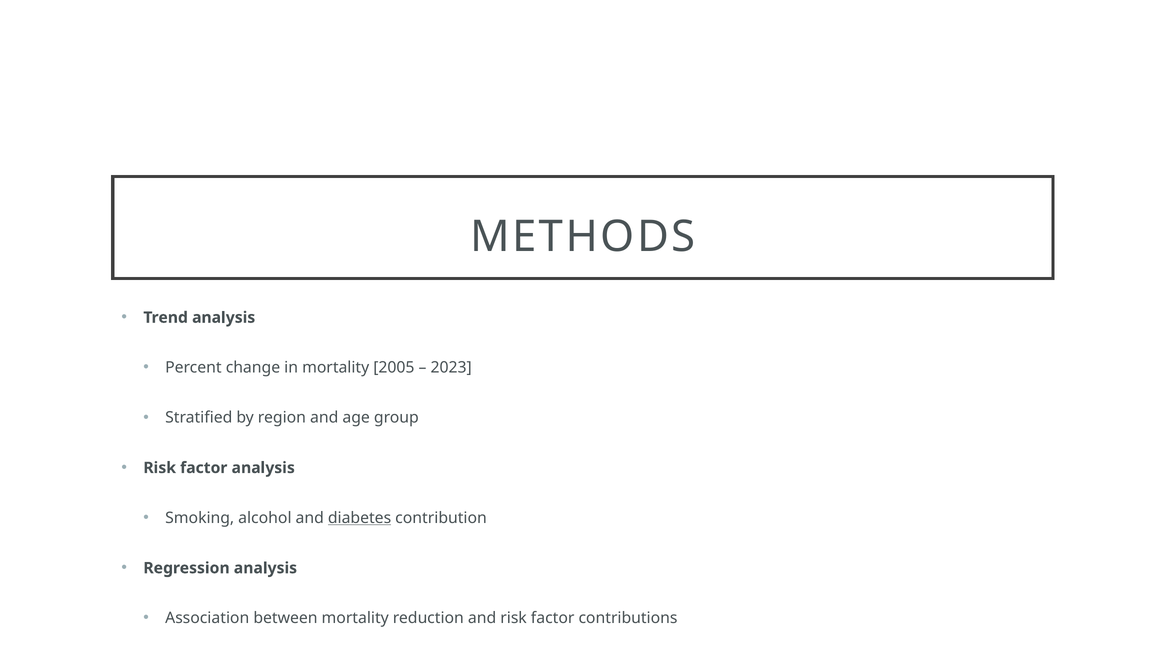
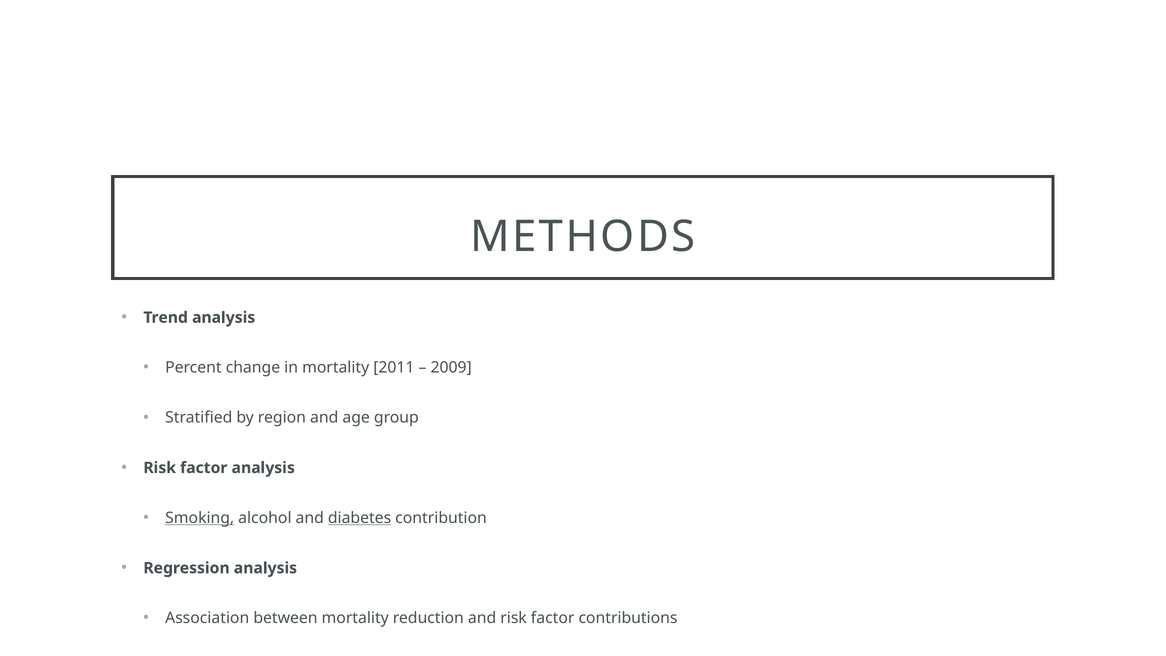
2005: 2005 -> 2011
2023: 2023 -> 2009
Smoking underline: none -> present
